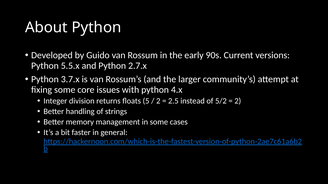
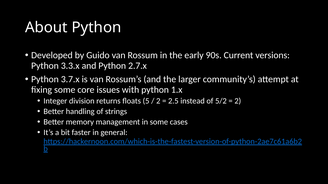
5.5.x: 5.5.x -> 3.3.x
4.x: 4.x -> 1.x
